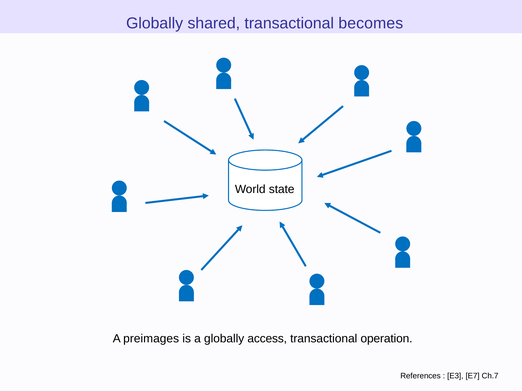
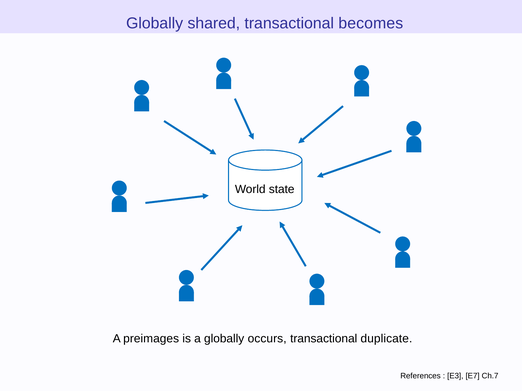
access: access -> occurs
operation: operation -> duplicate
